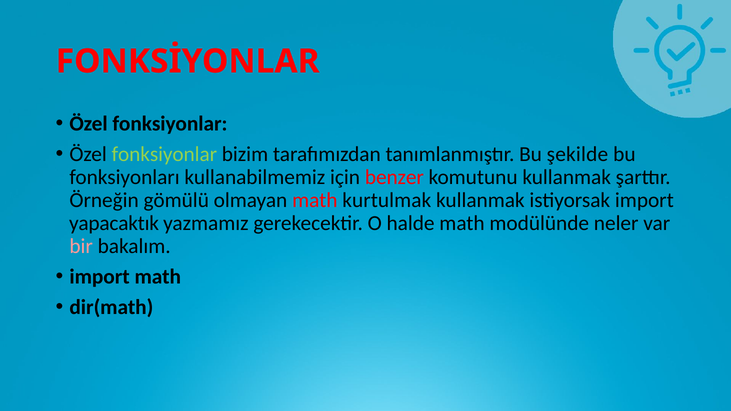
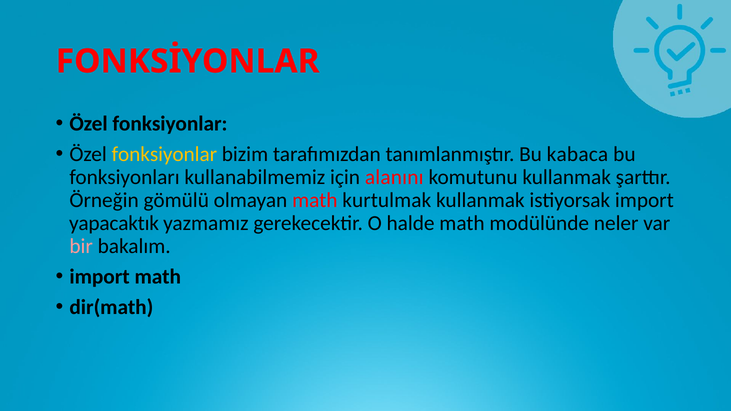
fonksiyonlar at (164, 154) colour: light green -> yellow
şekilde: şekilde -> kabaca
benzer: benzer -> alanını
